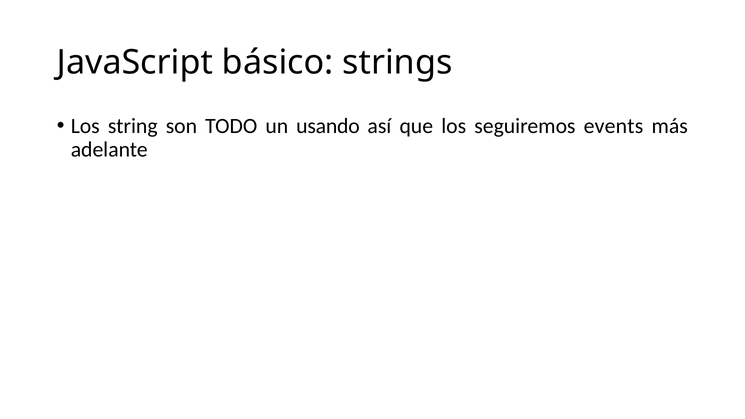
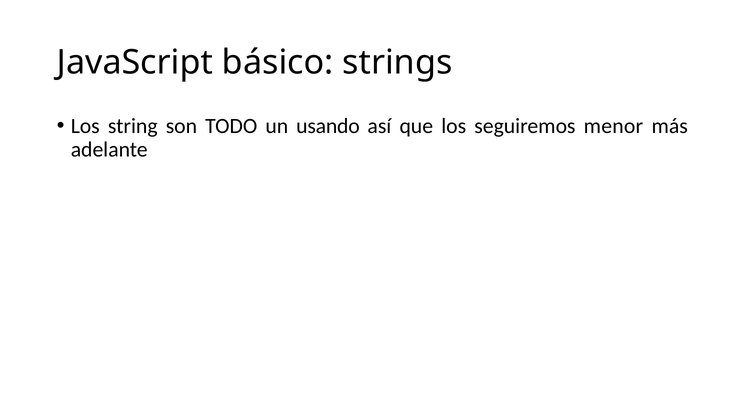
events: events -> menor
